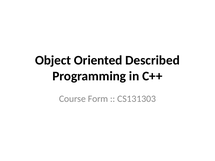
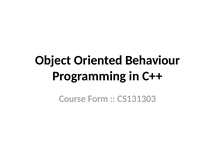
Described: Described -> Behaviour
